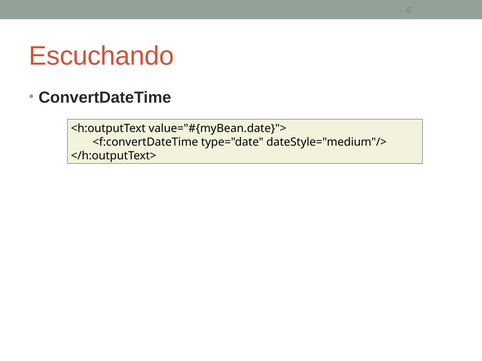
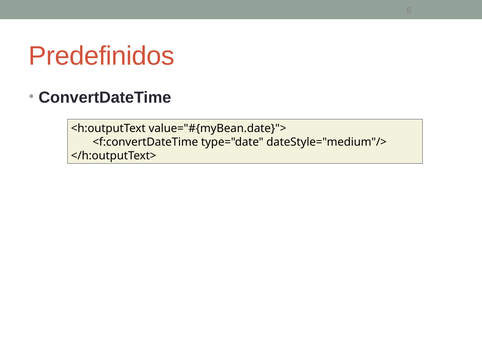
Escuchando: Escuchando -> Predefinidos
